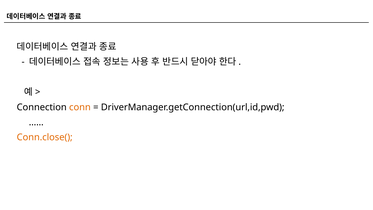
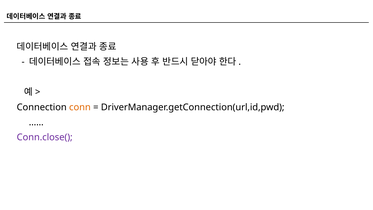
Conn.close( colour: orange -> purple
